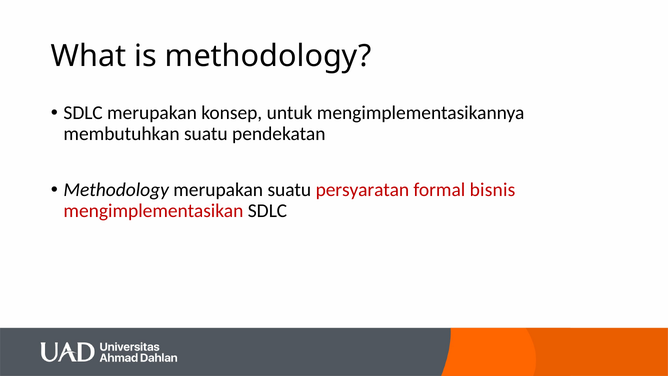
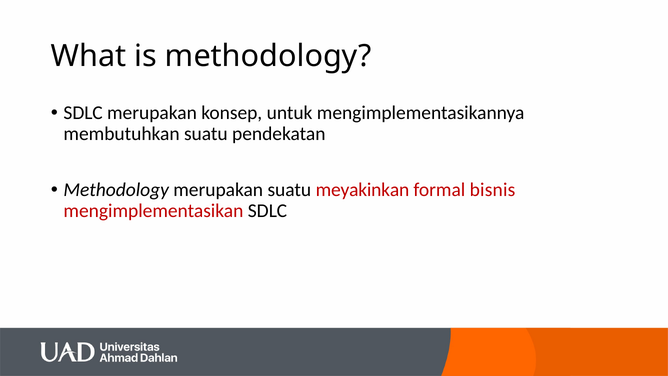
persyaratan: persyaratan -> meyakinkan
